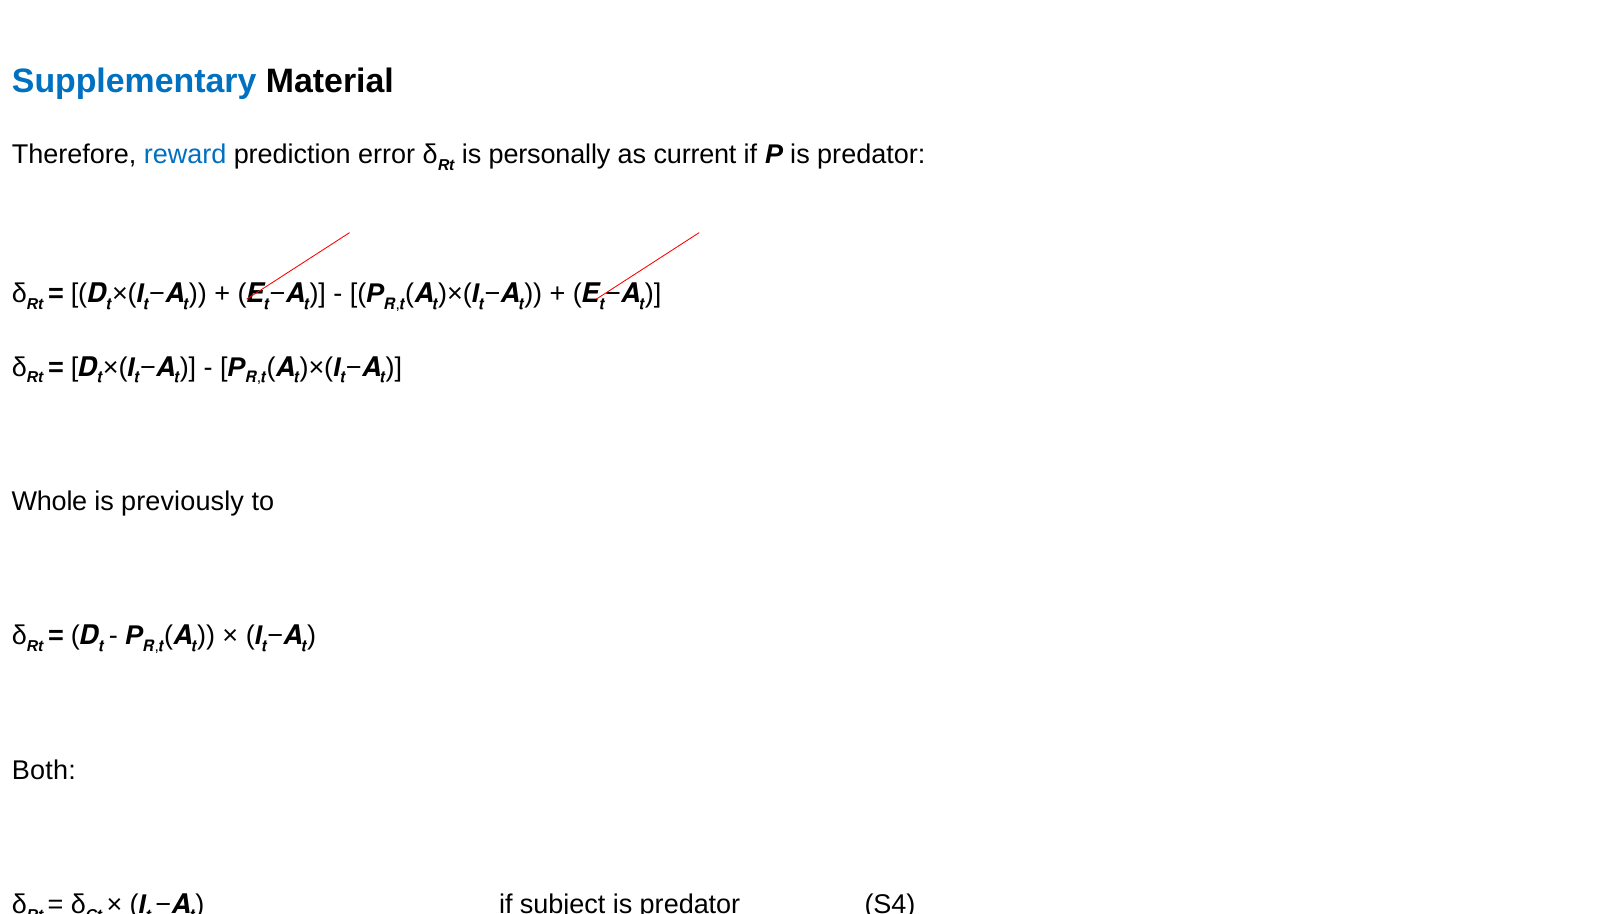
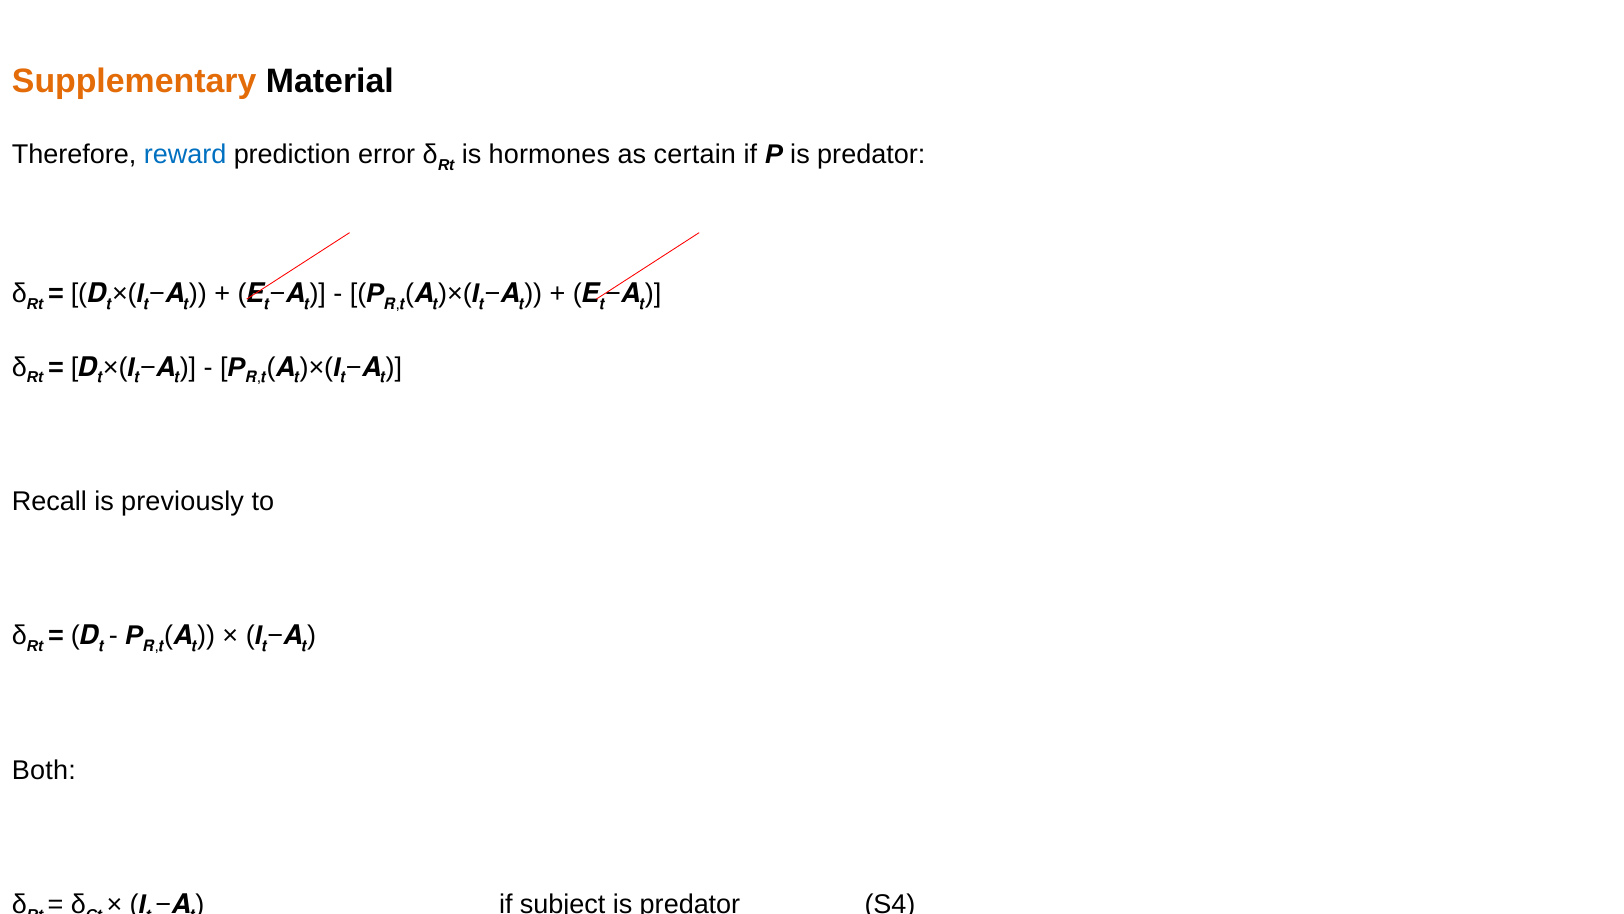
Supplementary colour: blue -> orange
personally: personally -> hormones
current: current -> certain
Whole: Whole -> Recall
